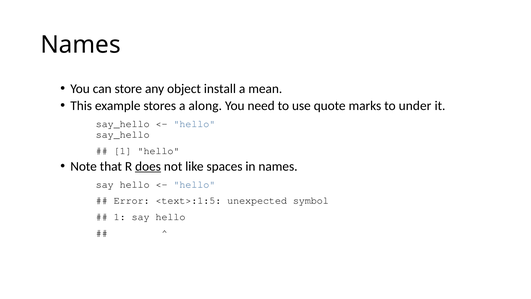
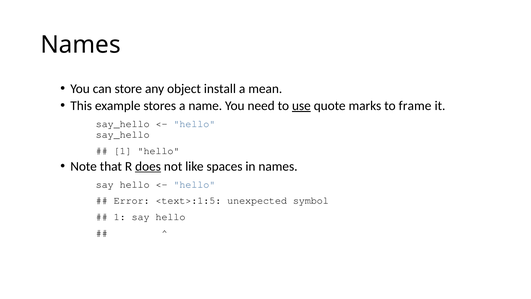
along: along -> name
use underline: none -> present
under: under -> frame
